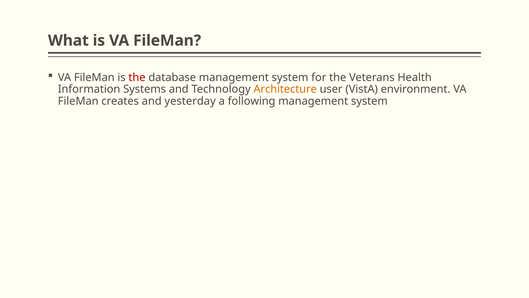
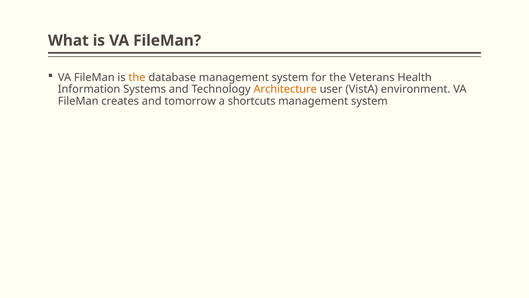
the at (137, 77) colour: red -> orange
yesterday: yesterday -> tomorrow
following: following -> shortcuts
